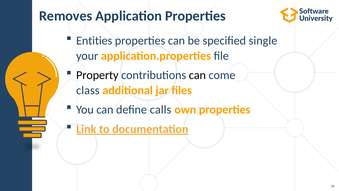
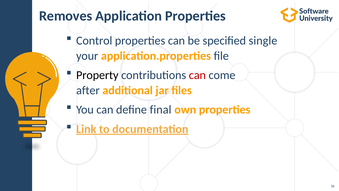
Entities: Entities -> Control
can at (197, 75) colour: black -> red
class: class -> after
calls: calls -> final
